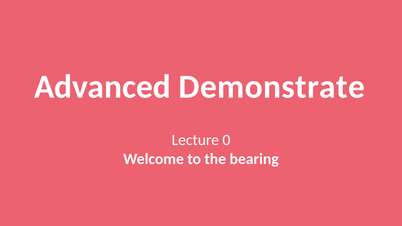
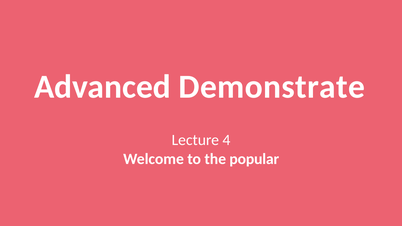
0: 0 -> 4
bearing: bearing -> popular
